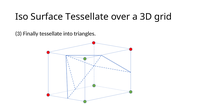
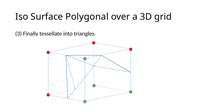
Surface Tessellate: Tessellate -> Polygonal
